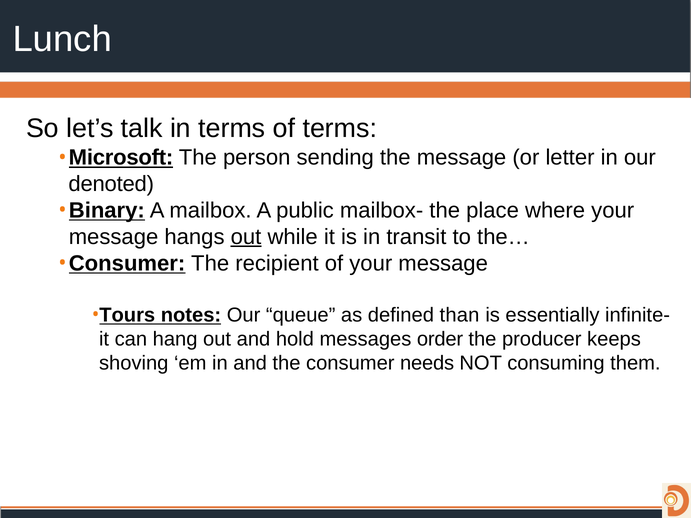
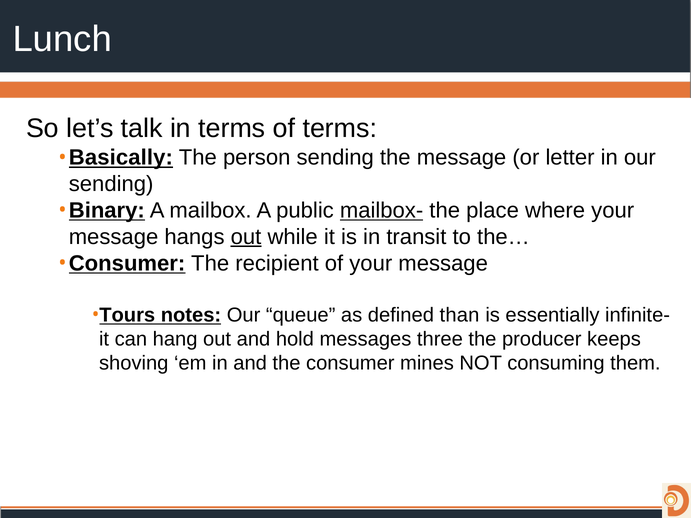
Microsoft: Microsoft -> Basically
denoted at (111, 184): denoted -> sending
mailbox- underline: none -> present
order: order -> three
needs: needs -> mines
